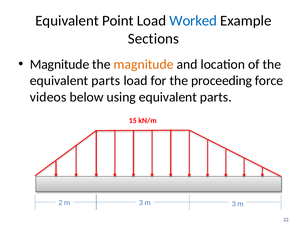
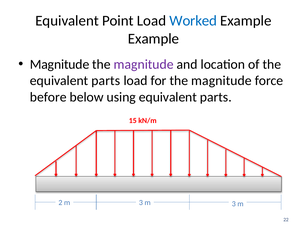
Sections at (153, 39): Sections -> Example
magnitude at (144, 64) colour: orange -> purple
for the proceeding: proceeding -> magnitude
videos: videos -> before
